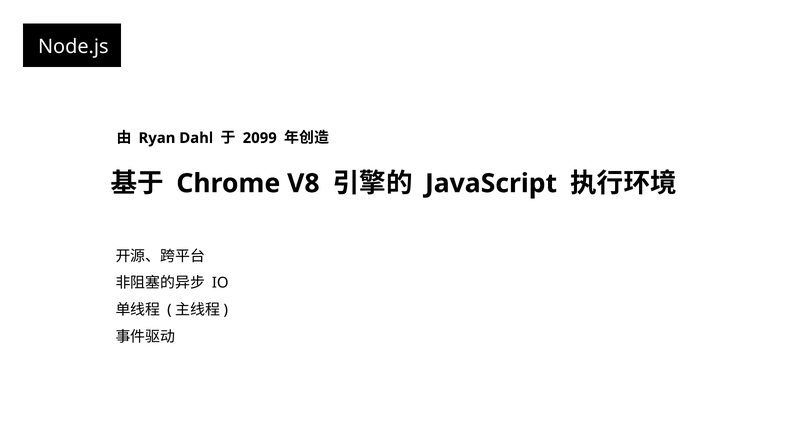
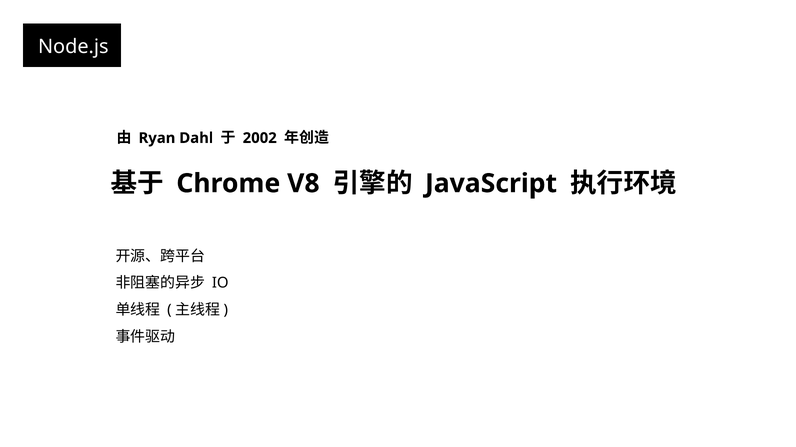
2099: 2099 -> 2002
